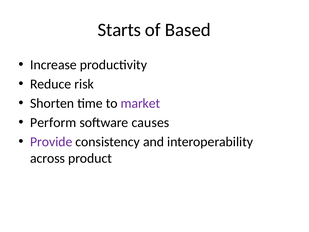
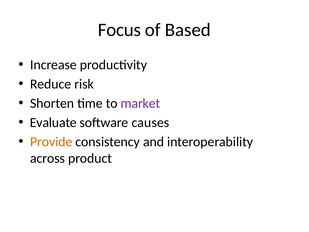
Starts: Starts -> Focus
Perform: Perform -> Evaluate
Provide colour: purple -> orange
